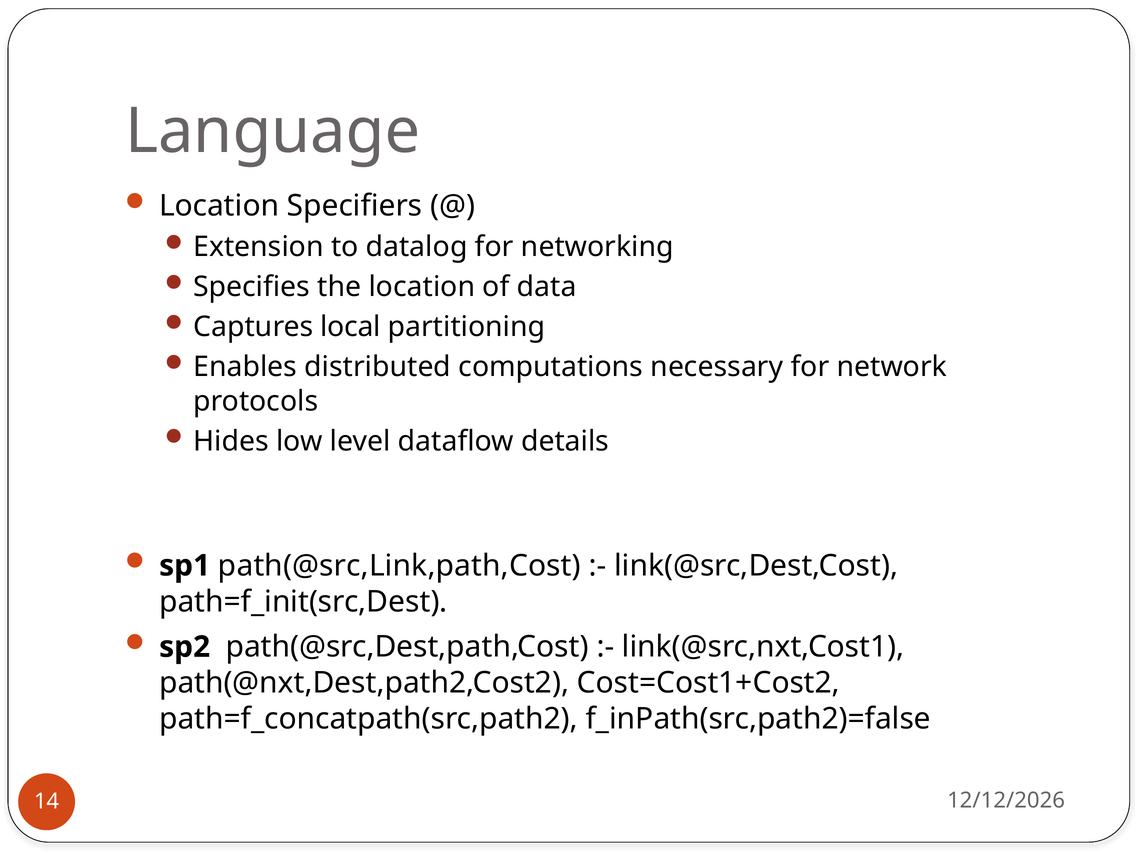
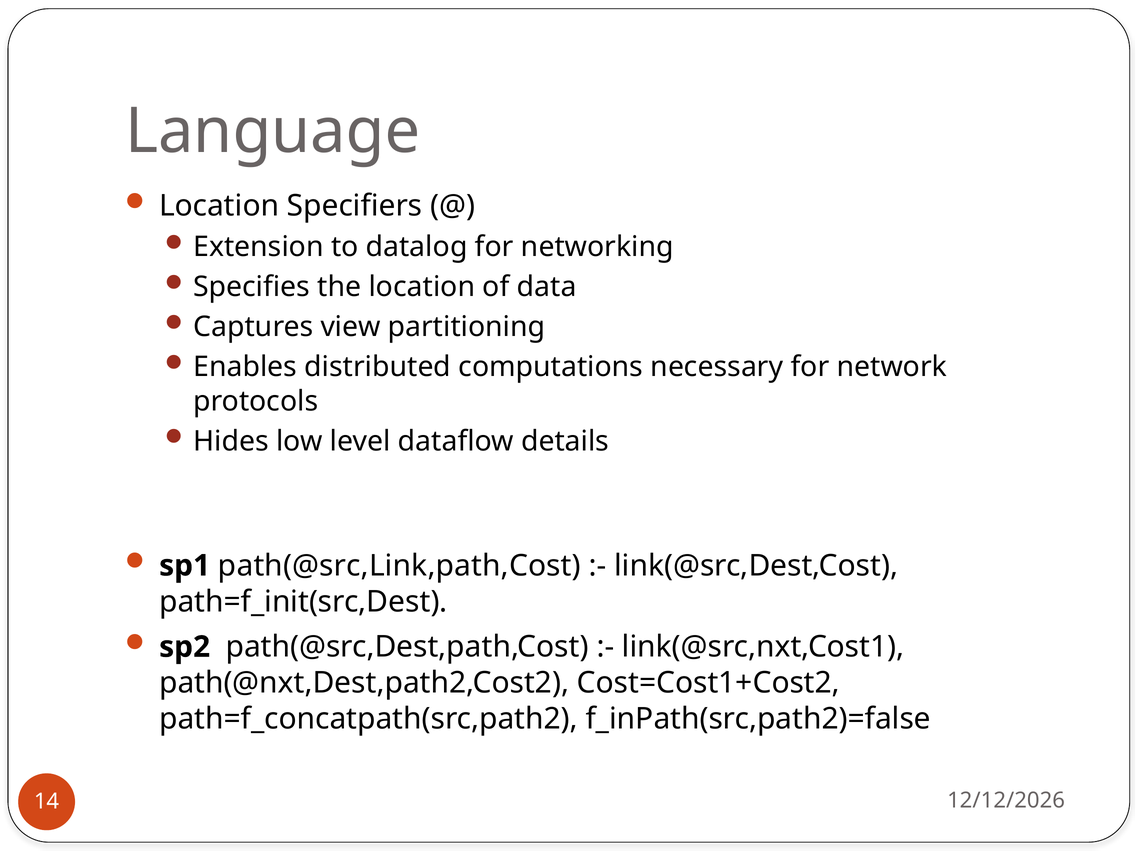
local: local -> view
